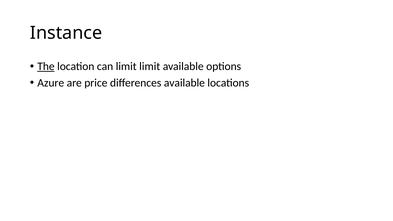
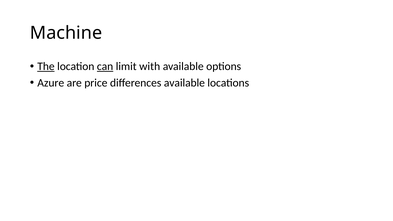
Instance: Instance -> Machine
can underline: none -> present
limit limit: limit -> with
